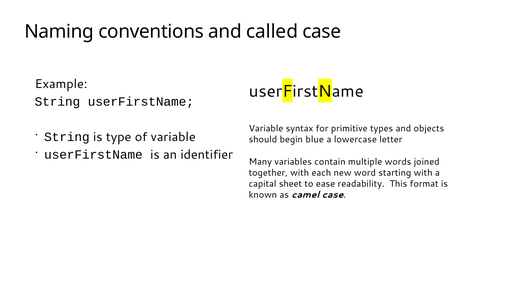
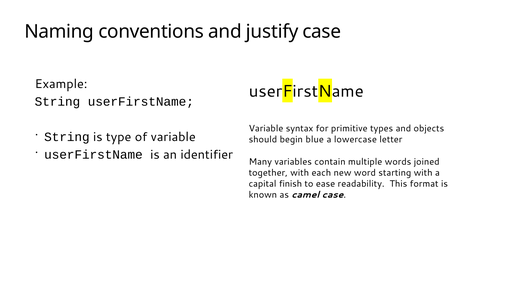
called: called -> justify
sheet: sheet -> finish
